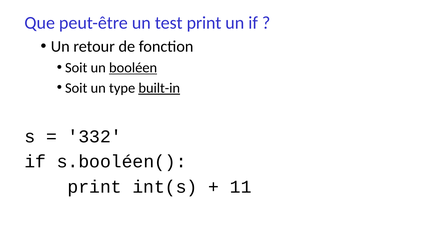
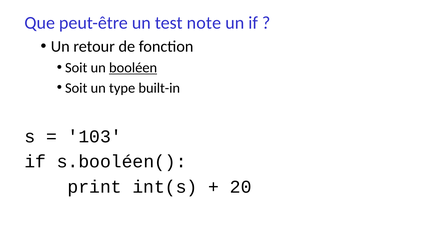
test print: print -> note
built-in underline: present -> none
332: 332 -> 103
11: 11 -> 20
